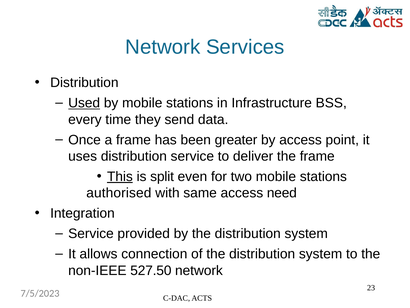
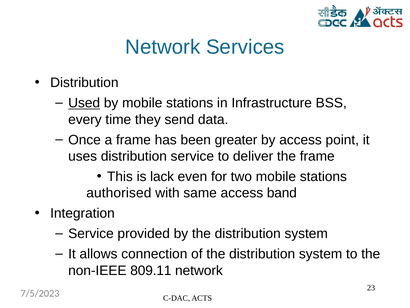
This underline: present -> none
split: split -> lack
need: need -> band
527.50: 527.50 -> 809.11
